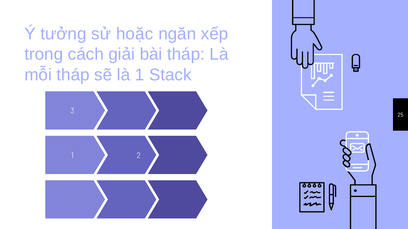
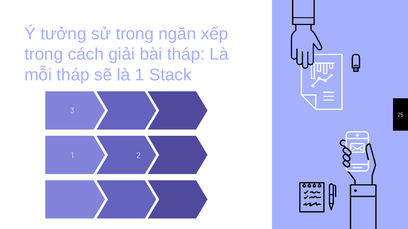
sử hoặc: hoặc -> trong
